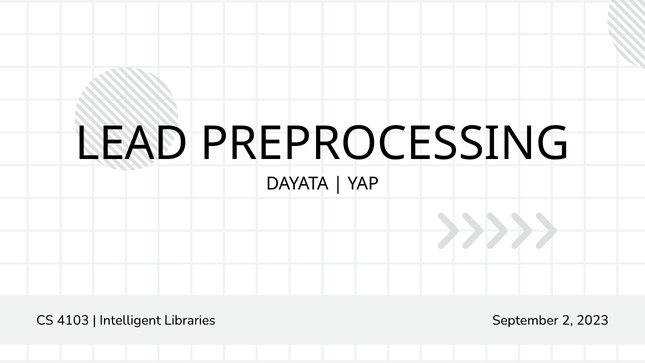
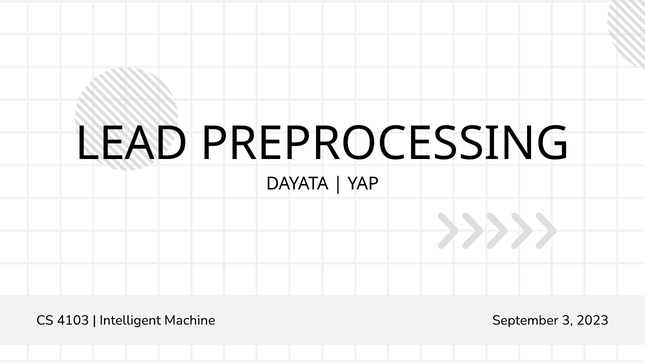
Libraries: Libraries -> Machine
2: 2 -> 3
